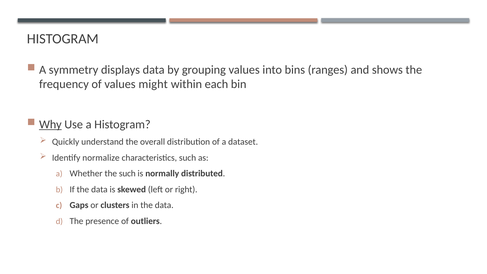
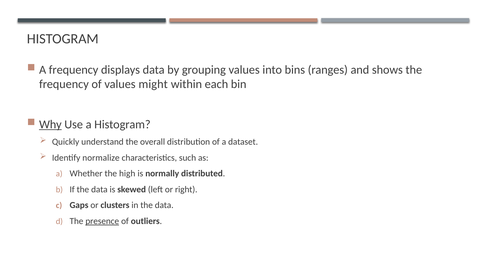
A symmetry: symmetry -> frequency
the such: such -> high
presence underline: none -> present
